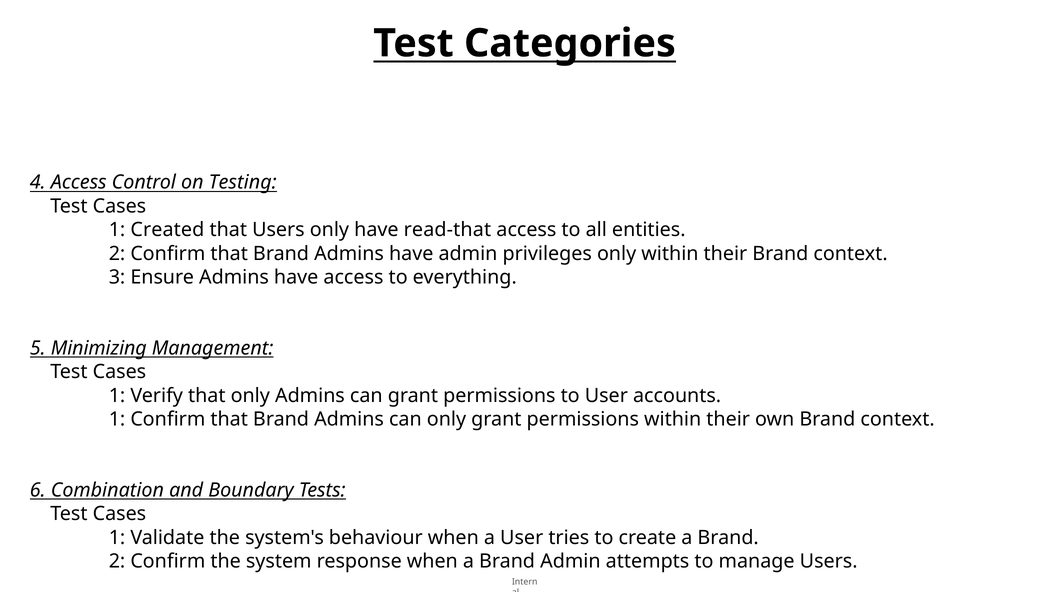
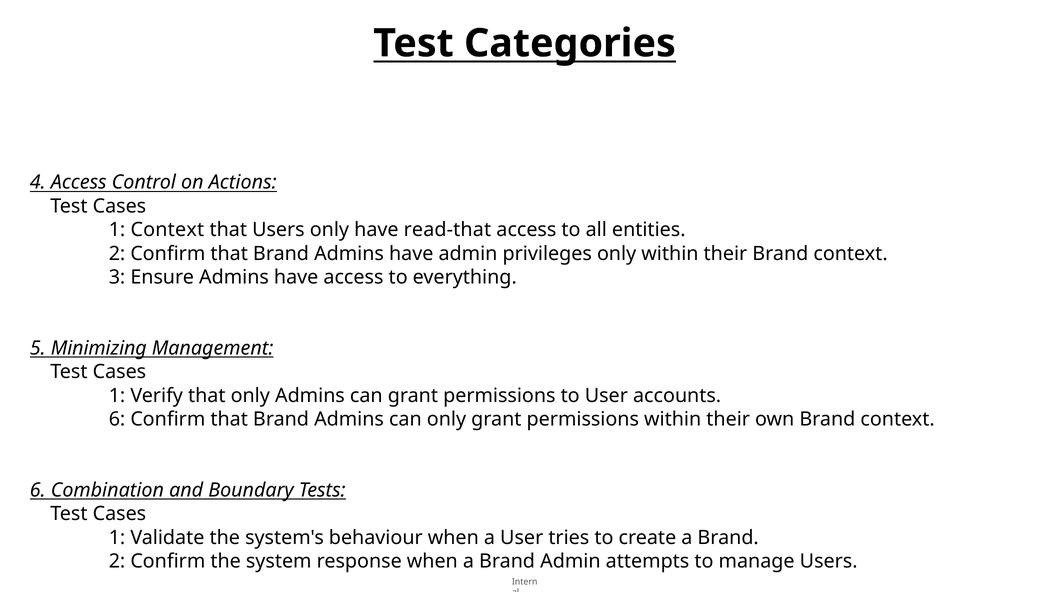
Testing: Testing -> Actions
1 Created: Created -> Context
1 at (117, 419): 1 -> 6
